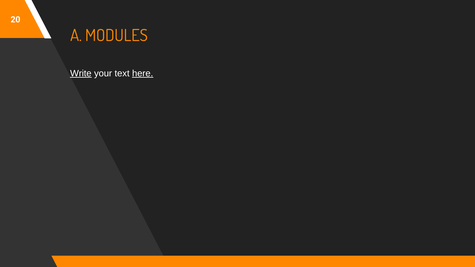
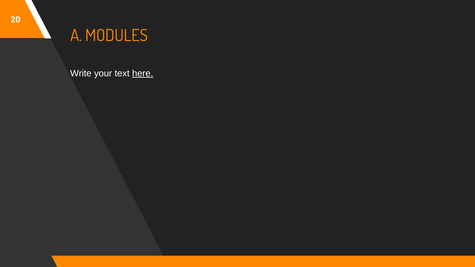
Write underline: present -> none
